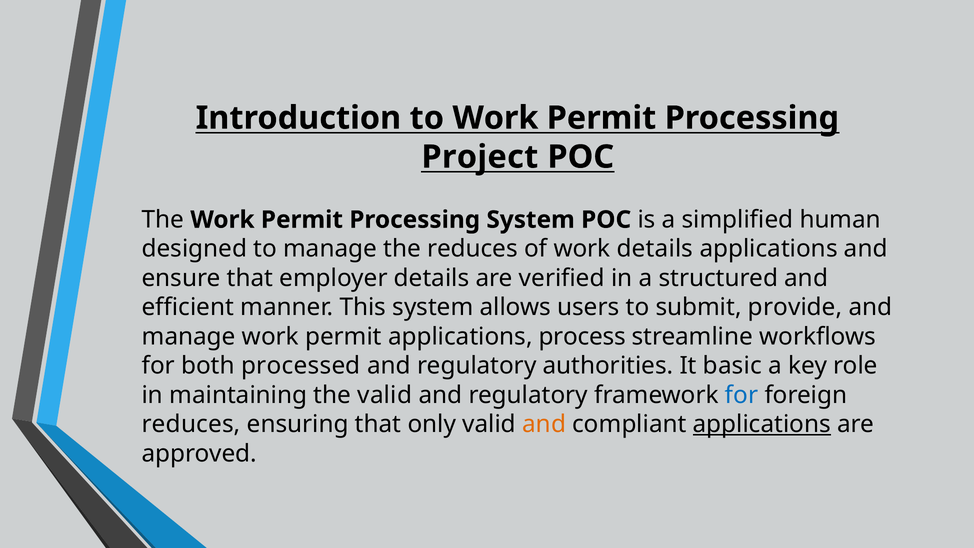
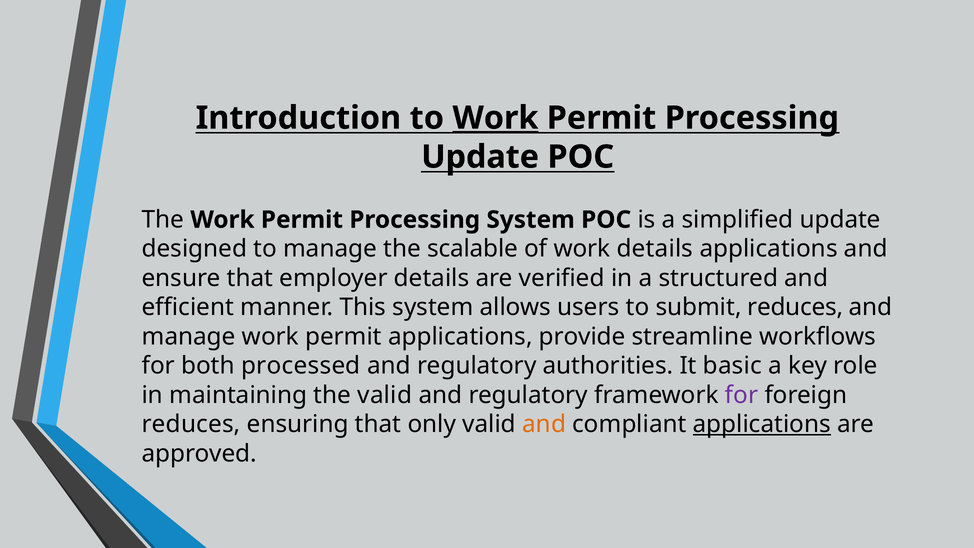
Work at (495, 118) underline: none -> present
Project at (480, 157): Project -> Update
simplified human: human -> update
the reduces: reduces -> scalable
submit provide: provide -> reduces
process: process -> provide
for at (742, 395) colour: blue -> purple
